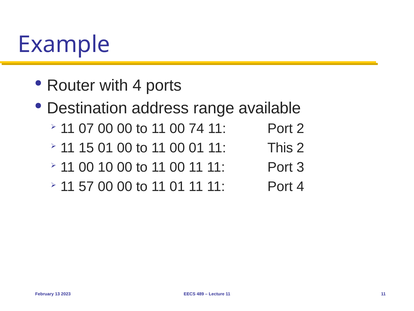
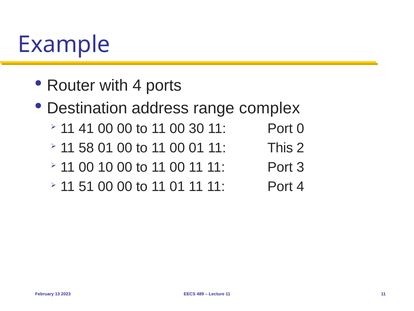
available: available -> complex
07: 07 -> 41
74: 74 -> 30
Port 2: 2 -> 0
15: 15 -> 58
57: 57 -> 51
